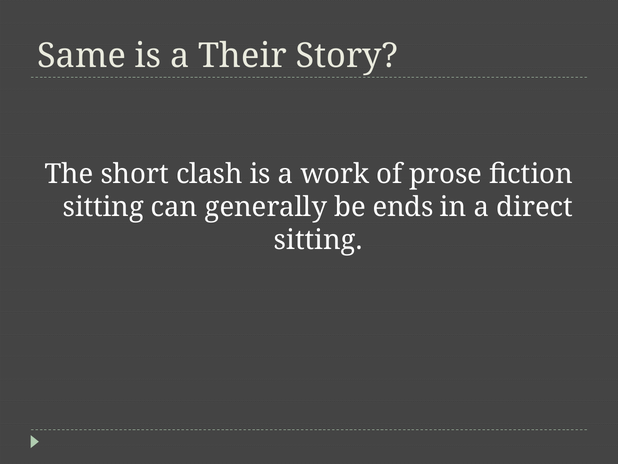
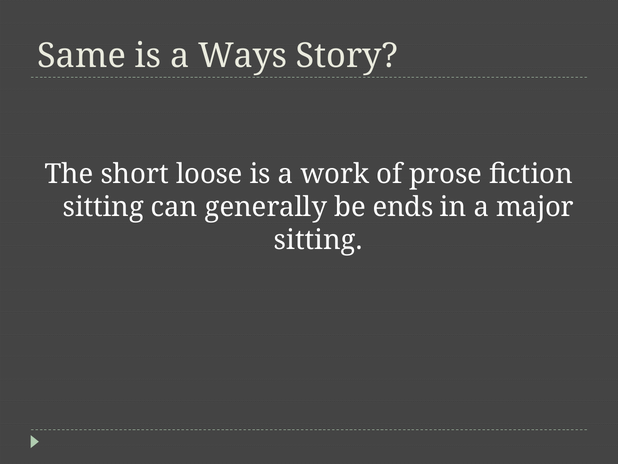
Their: Their -> Ways
clash: clash -> loose
direct: direct -> major
